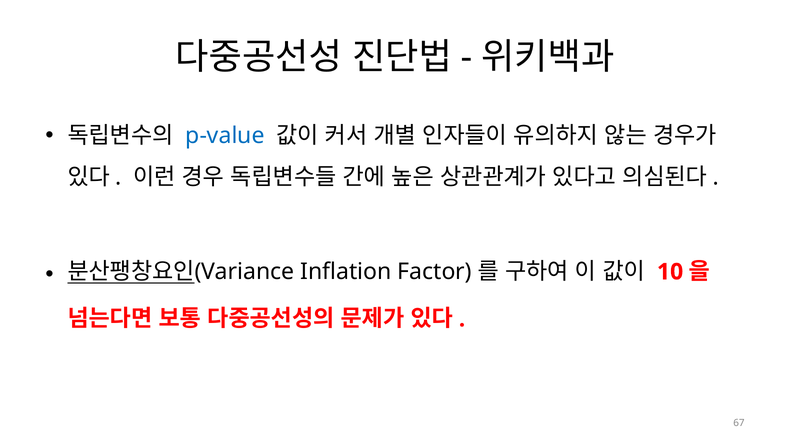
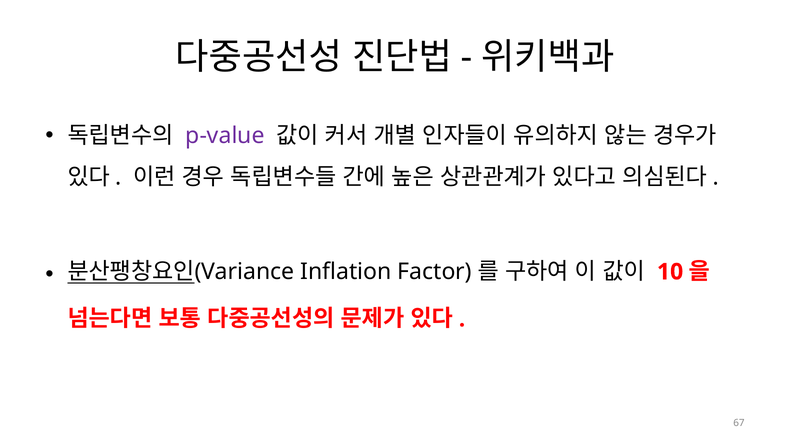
p-value colour: blue -> purple
